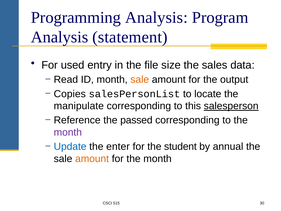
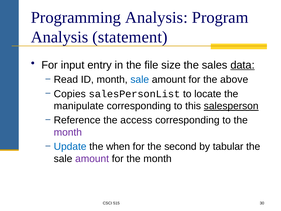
used: used -> input
data underline: none -> present
sale at (140, 80) colour: orange -> blue
output: output -> above
passed: passed -> access
enter: enter -> when
student: student -> second
annual: annual -> tabular
amount at (92, 159) colour: orange -> purple
